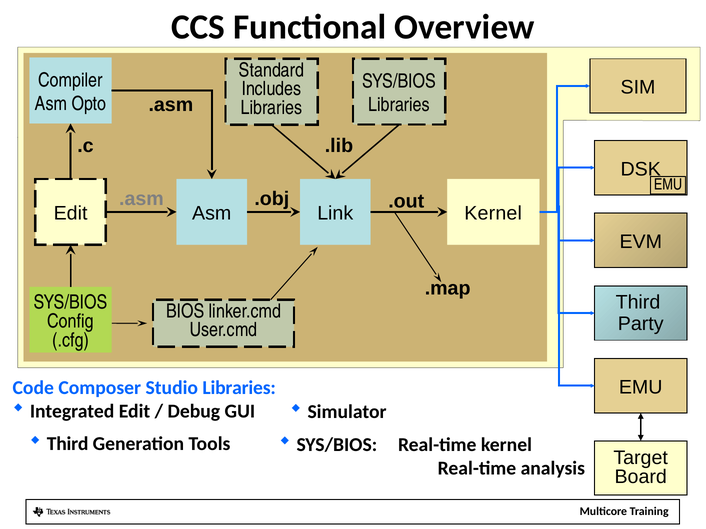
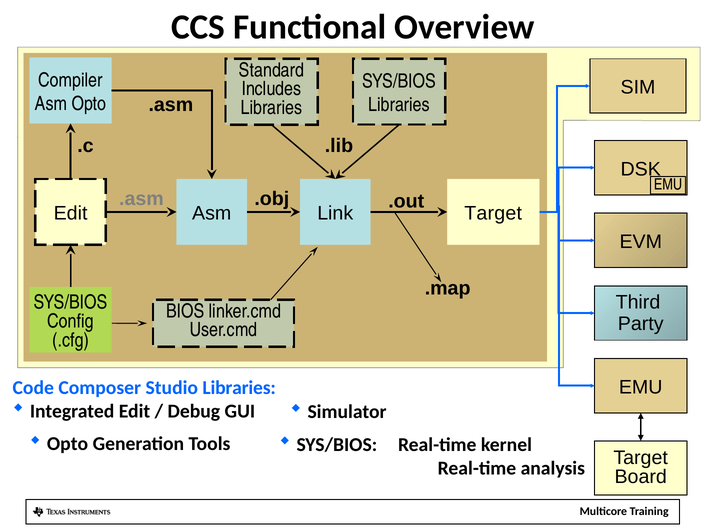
Kernel at (493, 213): Kernel -> Target
Third at (68, 444): Third -> Opto
